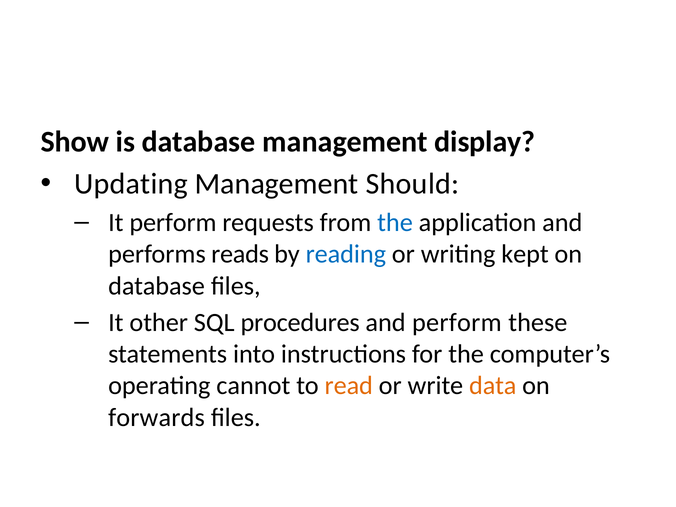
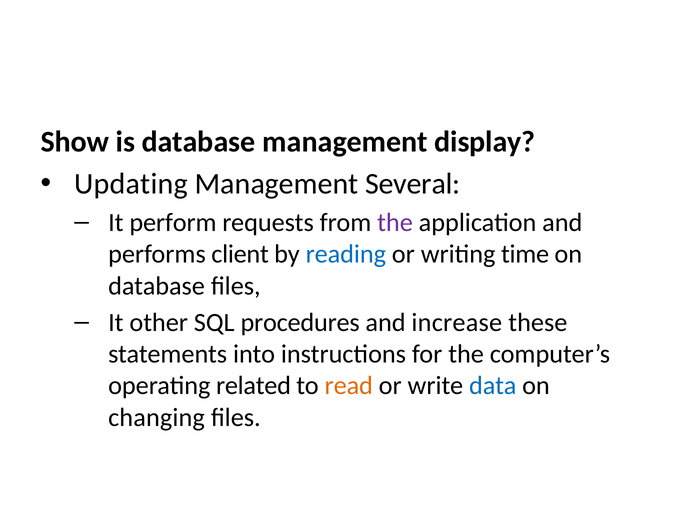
Should: Should -> Several
the at (395, 223) colour: blue -> purple
reads: reads -> client
kept: kept -> time
and perform: perform -> increase
cannot: cannot -> related
data colour: orange -> blue
forwards: forwards -> changing
